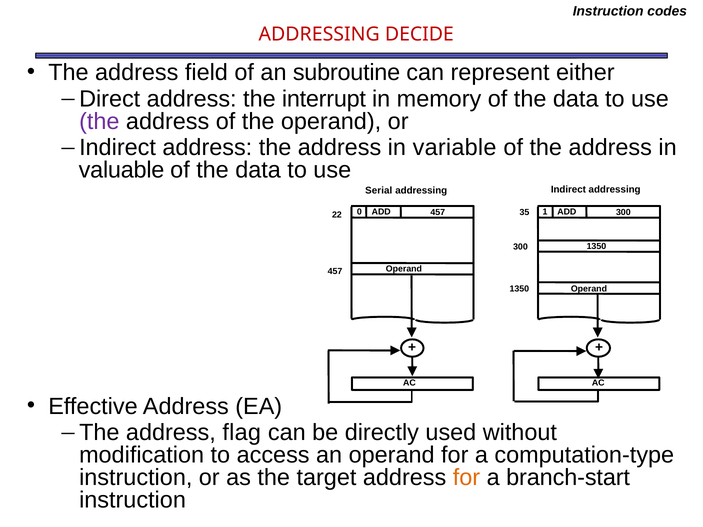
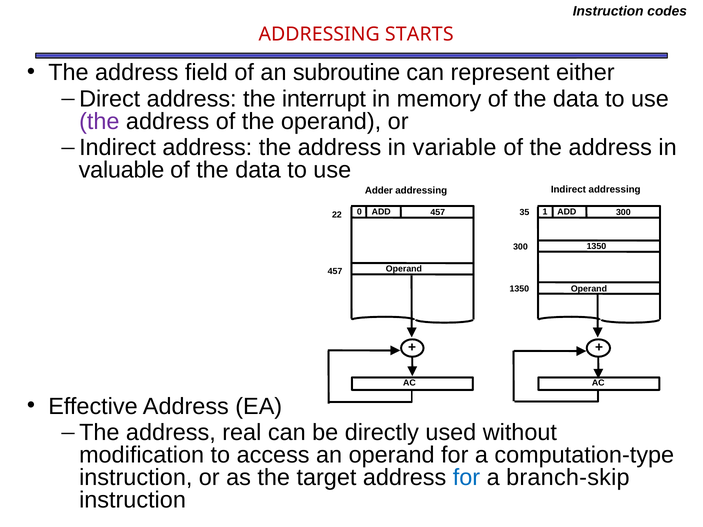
DECIDE: DECIDE -> STARTS
Serial: Serial -> Adder
flag: flag -> real
for at (466, 478) colour: orange -> blue
branch-start: branch-start -> branch-skip
